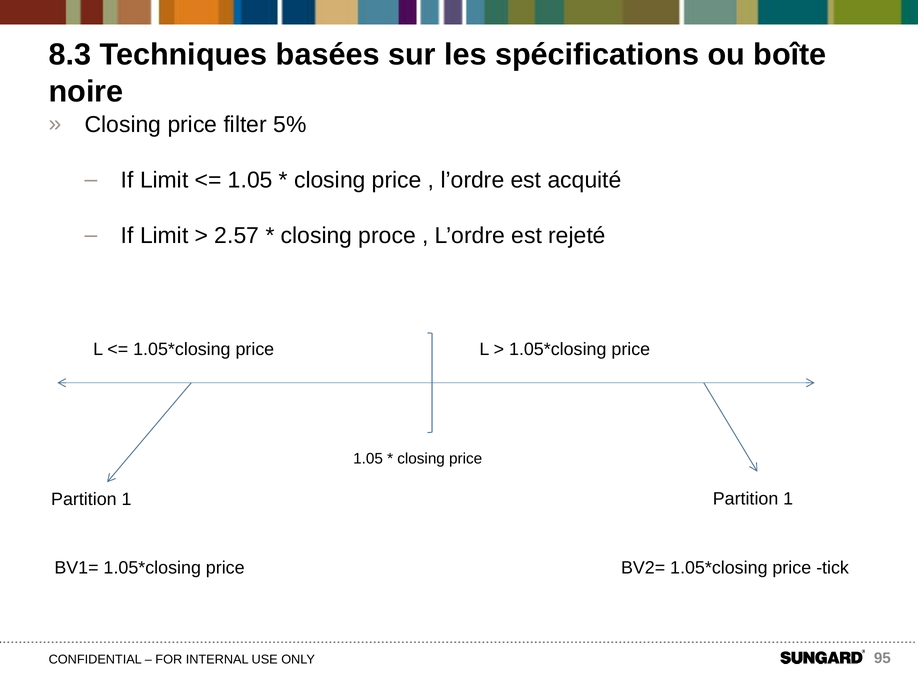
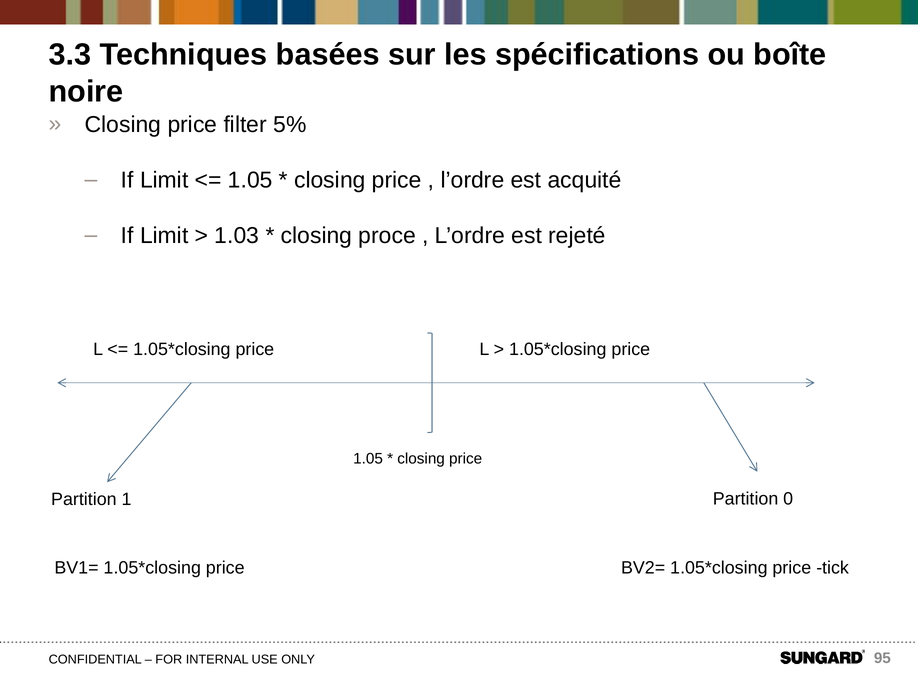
8.3: 8.3 -> 3.3
2.57: 2.57 -> 1.03
1 Partition 1: 1 -> 0
